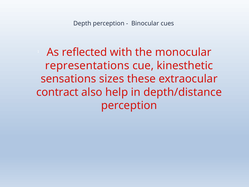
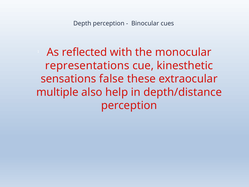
sizes: sizes -> false
contract: contract -> multiple
